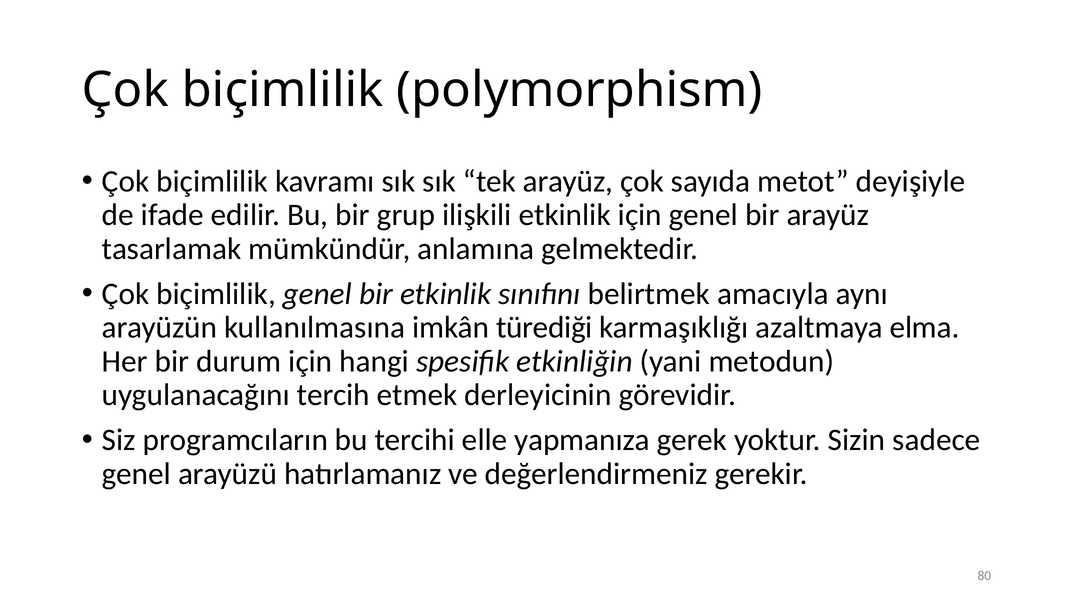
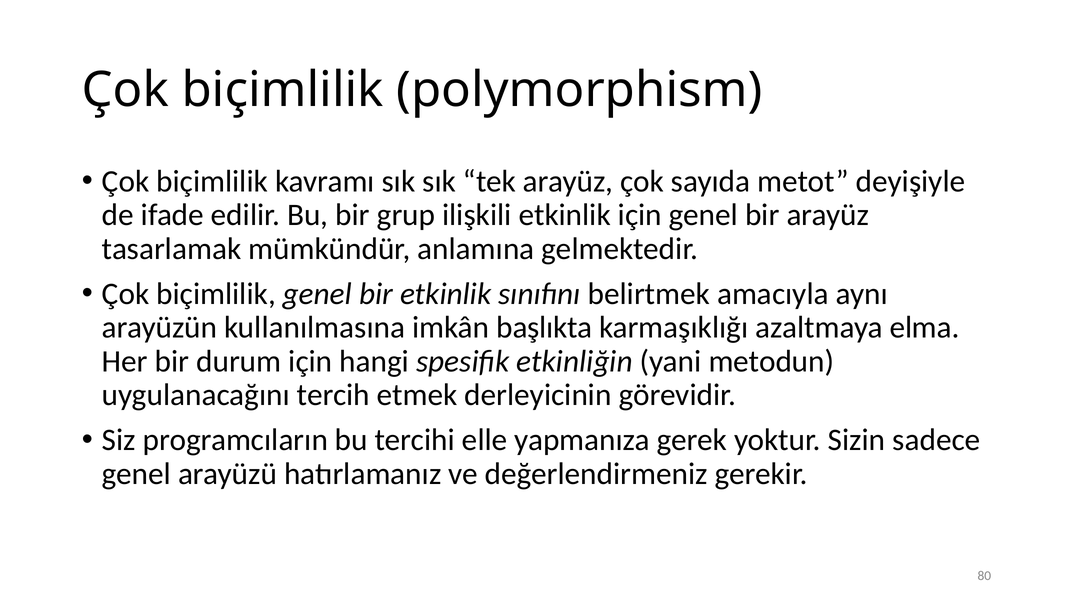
türediği: türediği -> başlıkta
